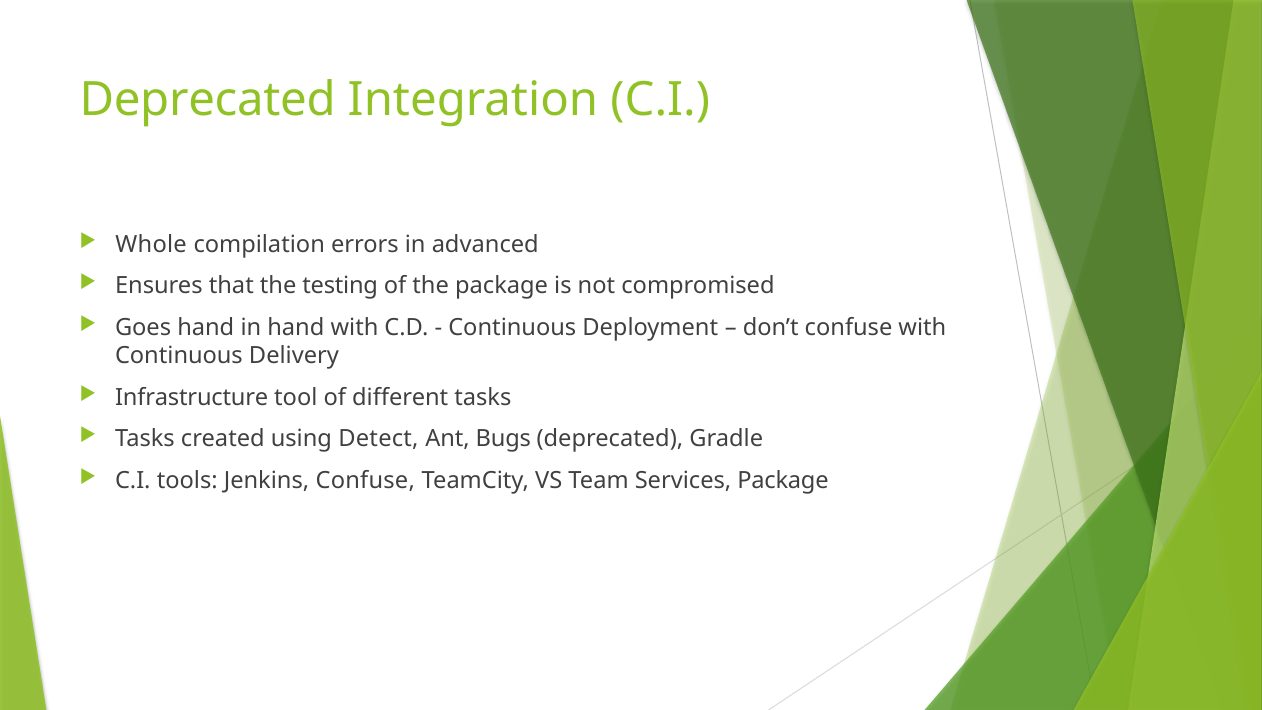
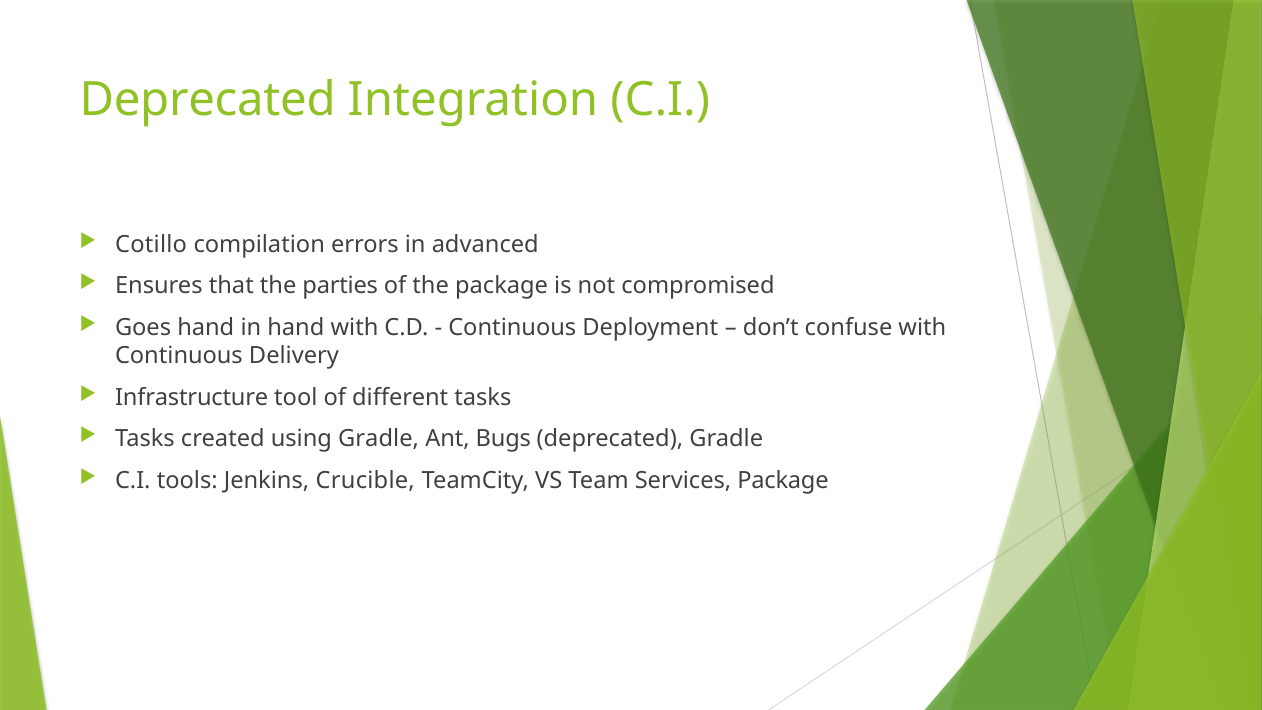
Whole: Whole -> Cotillo
testing: testing -> parties
using Detect: Detect -> Gradle
Jenkins Confuse: Confuse -> Crucible
